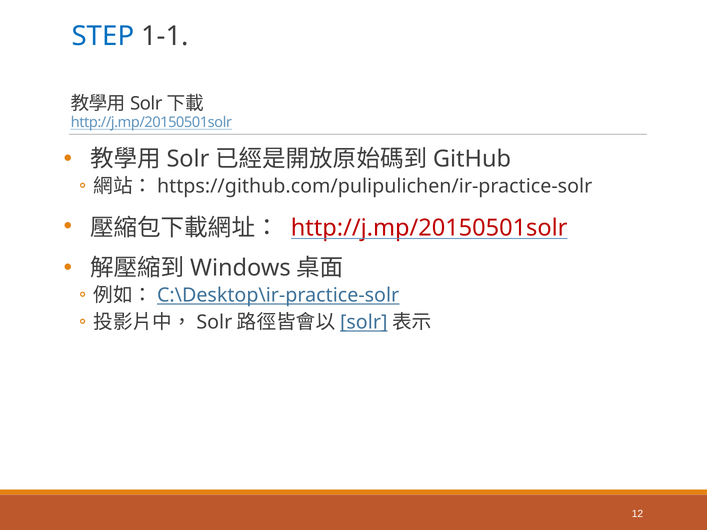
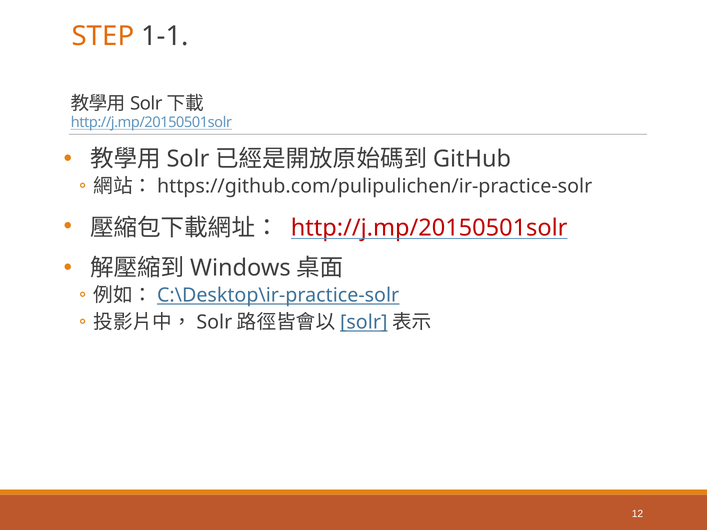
STEP colour: blue -> orange
